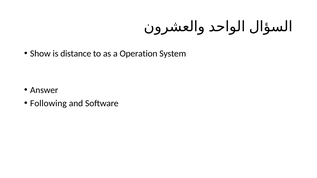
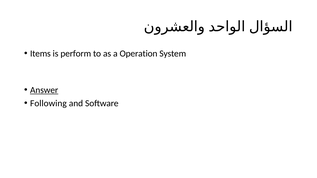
Show: Show -> Items
distance: distance -> perform
Answer underline: none -> present
